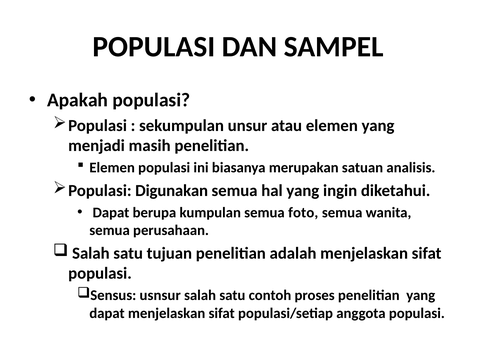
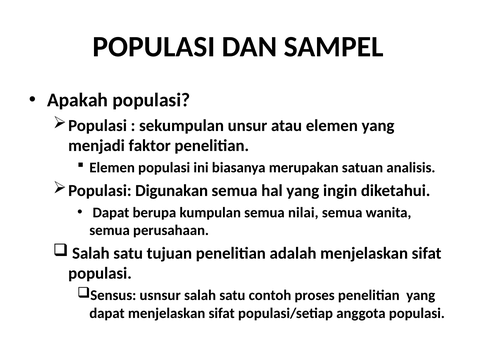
masih: masih -> faktor
foto: foto -> nilai
